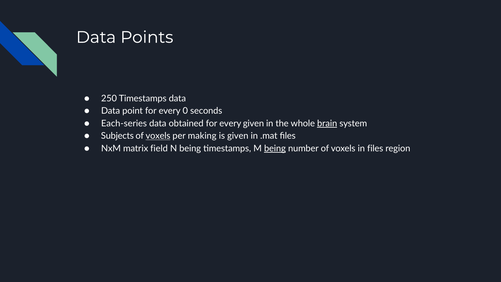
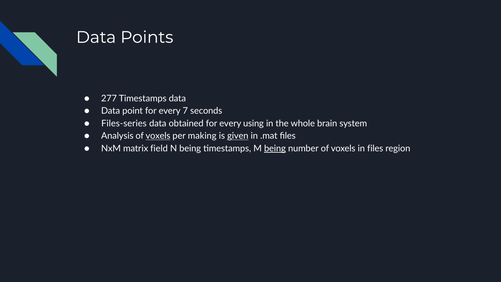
250: 250 -> 277
0: 0 -> 7
Each-series: Each-series -> Files-series
every given: given -> using
brain underline: present -> none
Subjects: Subjects -> Analysis
given at (238, 136) underline: none -> present
